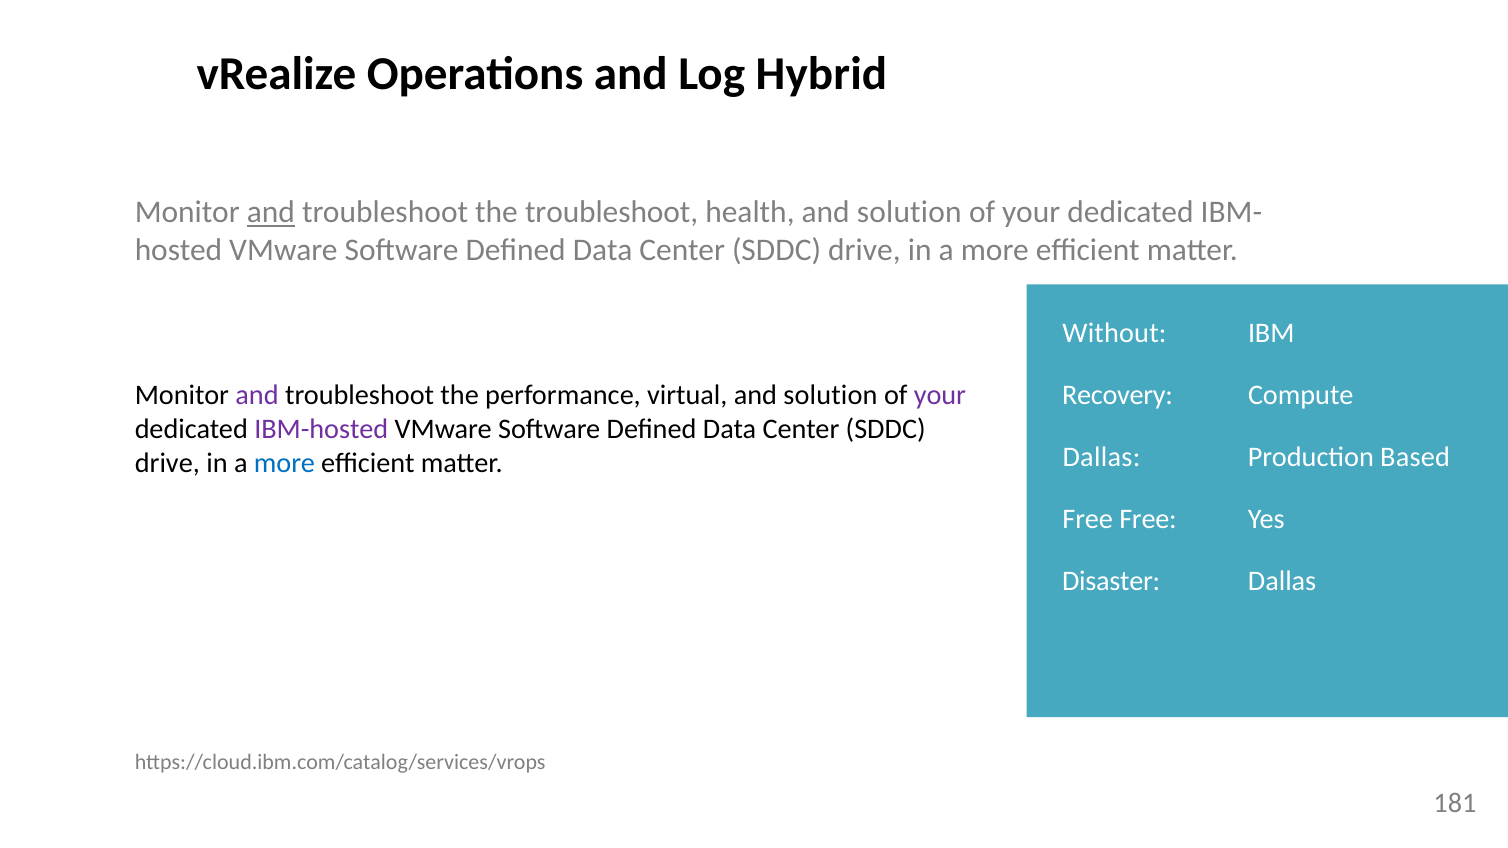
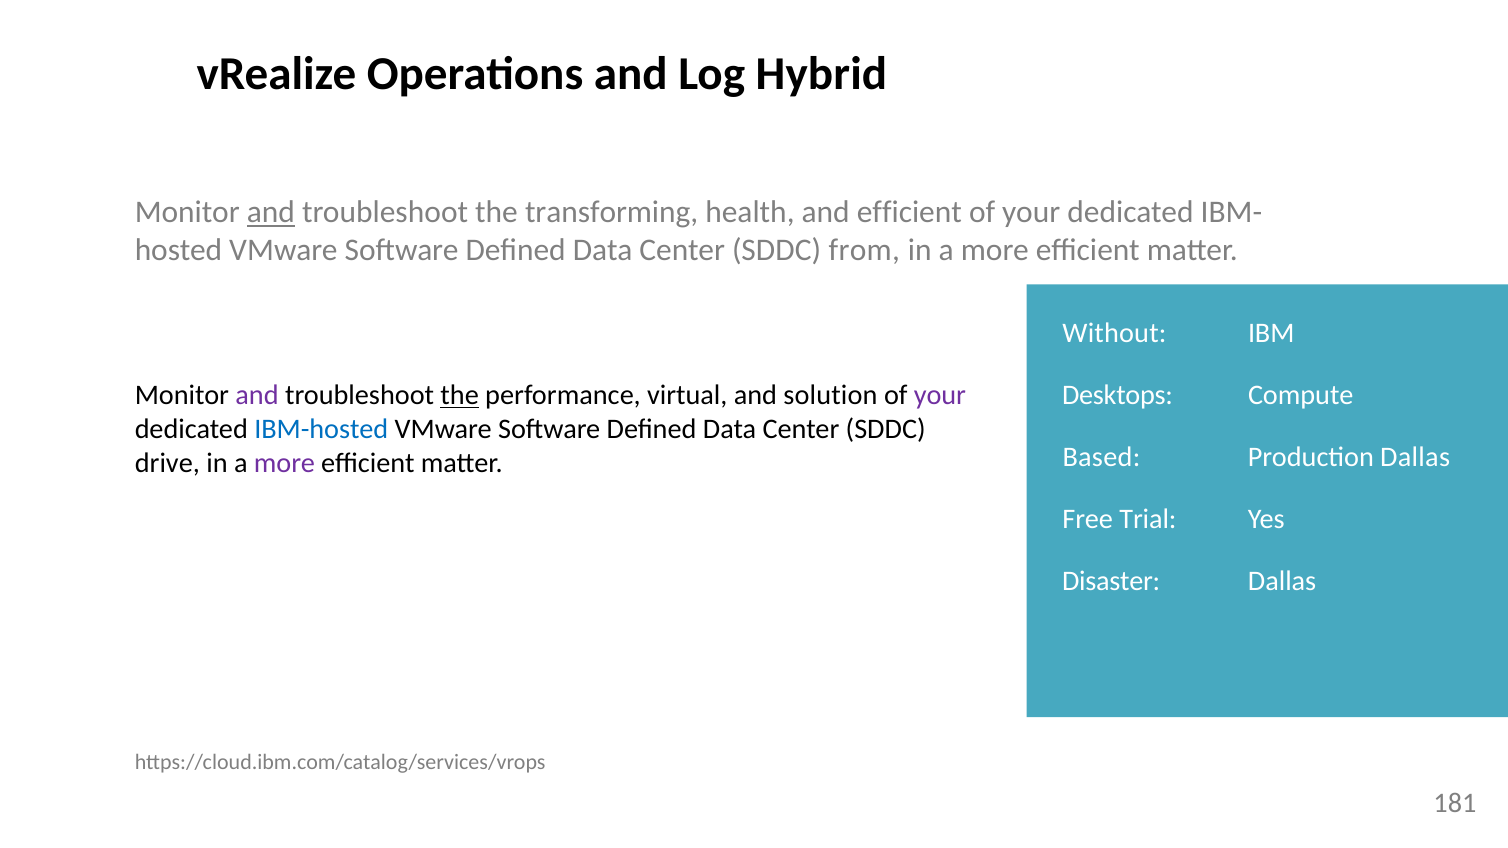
the troubleshoot: troubleshoot -> transforming
health and solution: solution -> efficient
drive at (864, 250): drive -> from
the at (460, 396) underline: none -> present
Recovery: Recovery -> Desktops
IBM-hosted colour: purple -> blue
Dallas at (1101, 457): Dallas -> Based
Production Based: Based -> Dallas
more at (285, 463) colour: blue -> purple
Free Free: Free -> Trial
